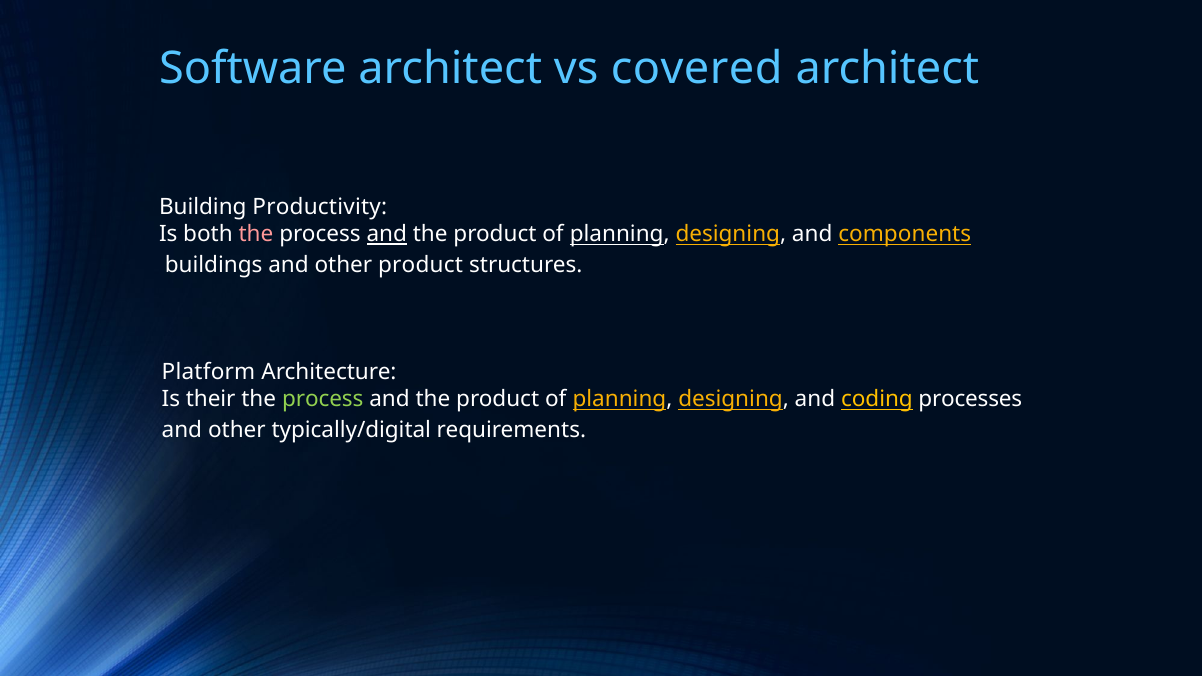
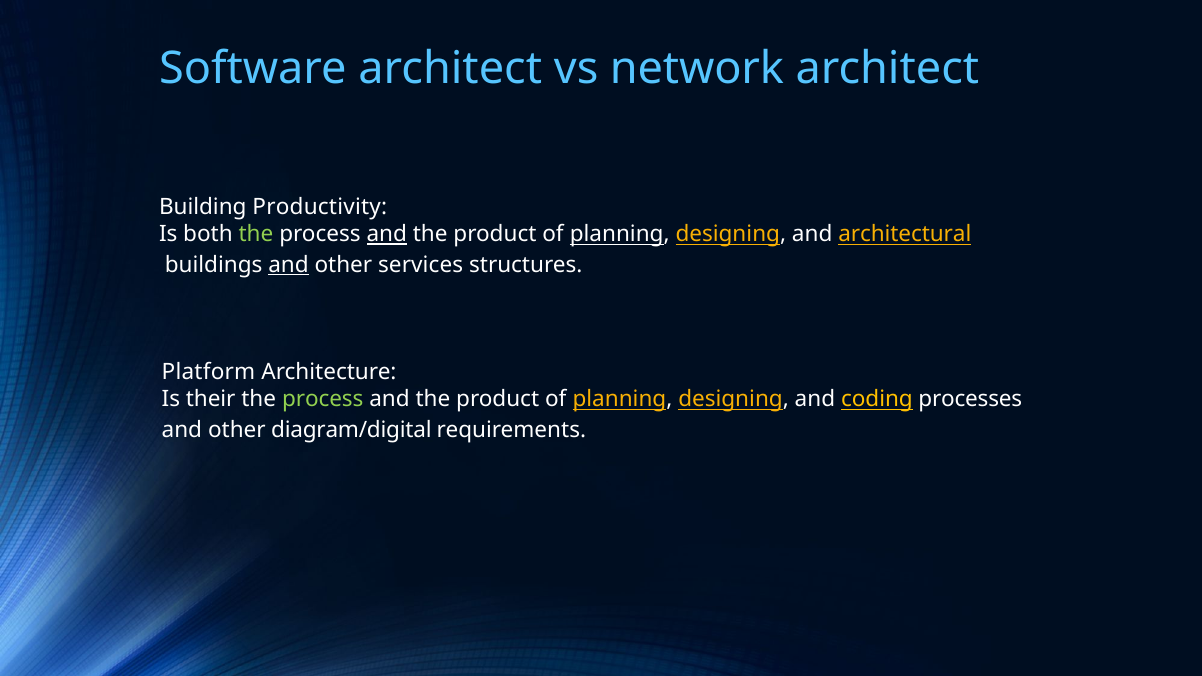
covered: covered -> network
the at (256, 234) colour: pink -> light green
components: components -> architectural
and at (288, 265) underline: none -> present
other product: product -> services
typically/digital: typically/digital -> diagram/digital
